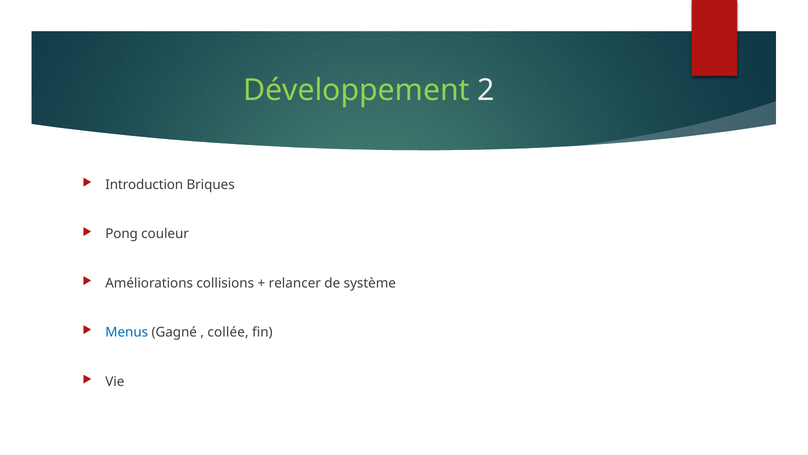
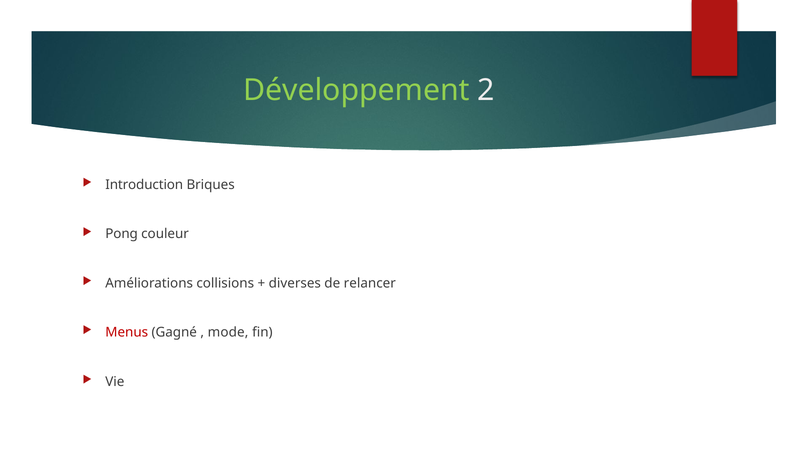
relancer: relancer -> diverses
système: système -> relancer
Menus colour: blue -> red
collée: collée -> mode
